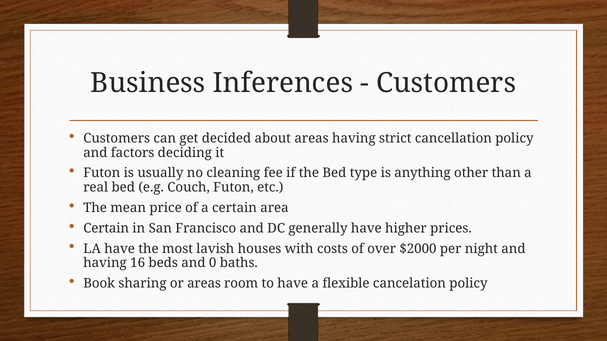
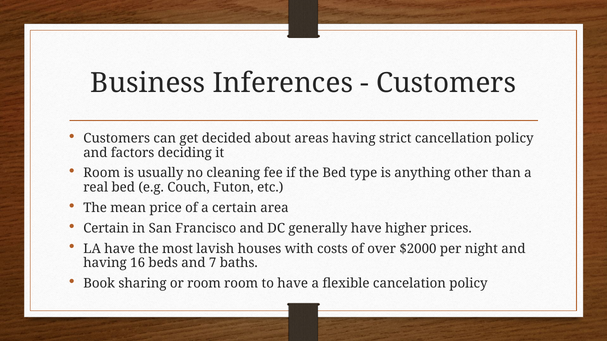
Futon at (102, 173): Futon -> Room
0: 0 -> 7
or areas: areas -> room
